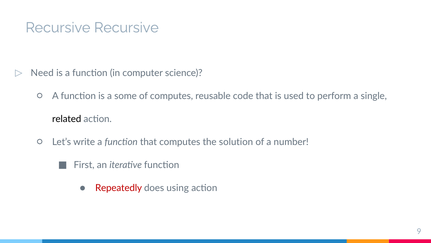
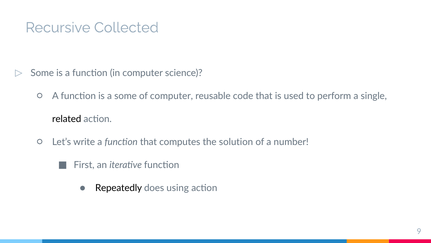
Recursive Recursive: Recursive -> Collected
Need at (42, 73): Need -> Some
of computes: computes -> computer
Repeatedly colour: red -> black
